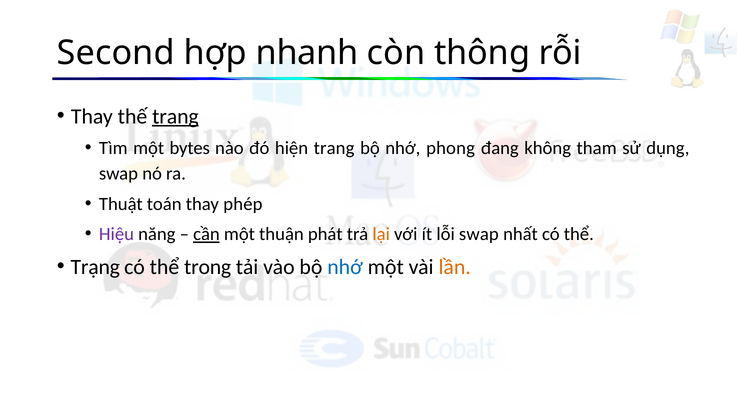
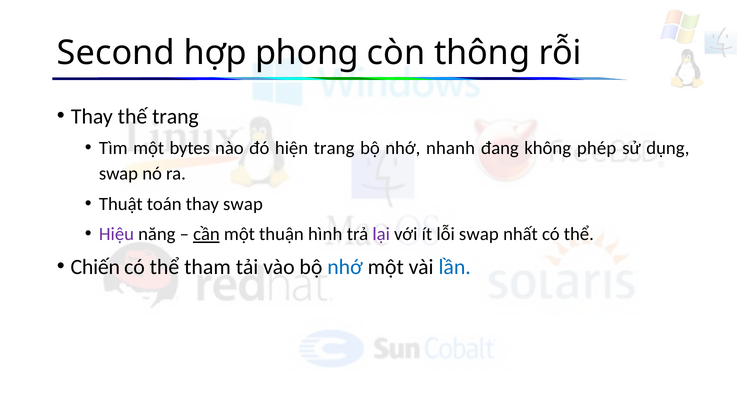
nhanh: nhanh -> phong
trang at (175, 116) underline: present -> none
phong: phong -> nhanh
tham: tham -> phép
thay phép: phép -> swap
phát: phát -> hình
lại colour: orange -> purple
Trạng: Trạng -> Chiến
trong: trong -> tham
lần colour: orange -> blue
